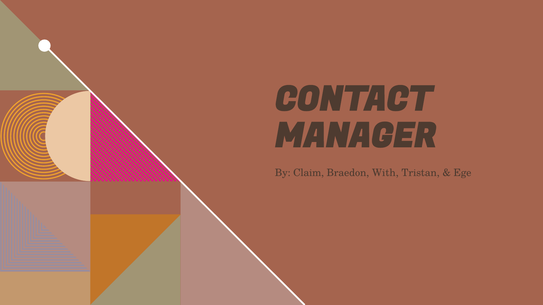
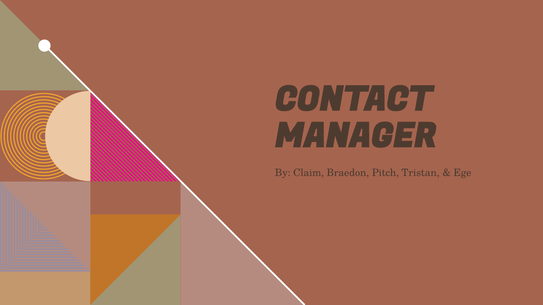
With: With -> Pitch
